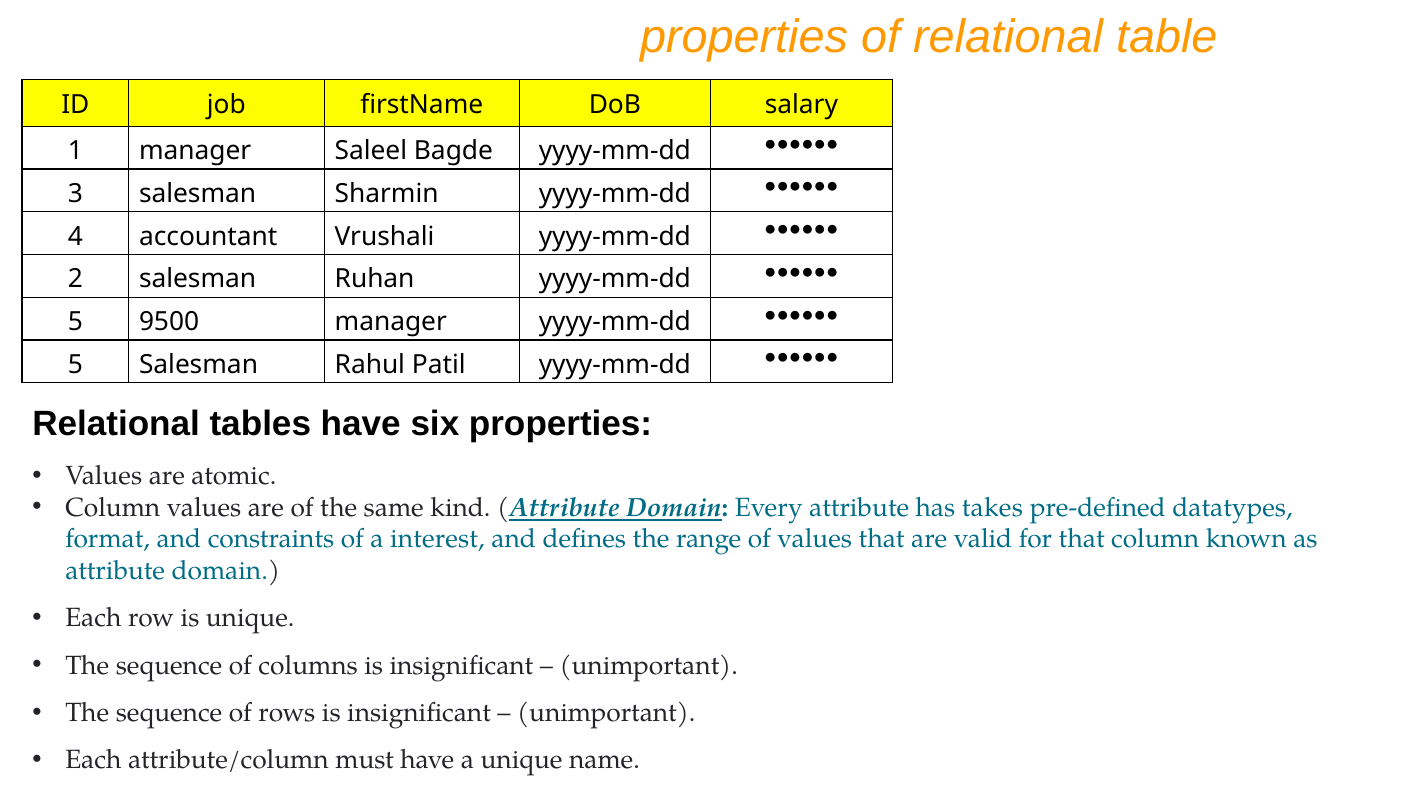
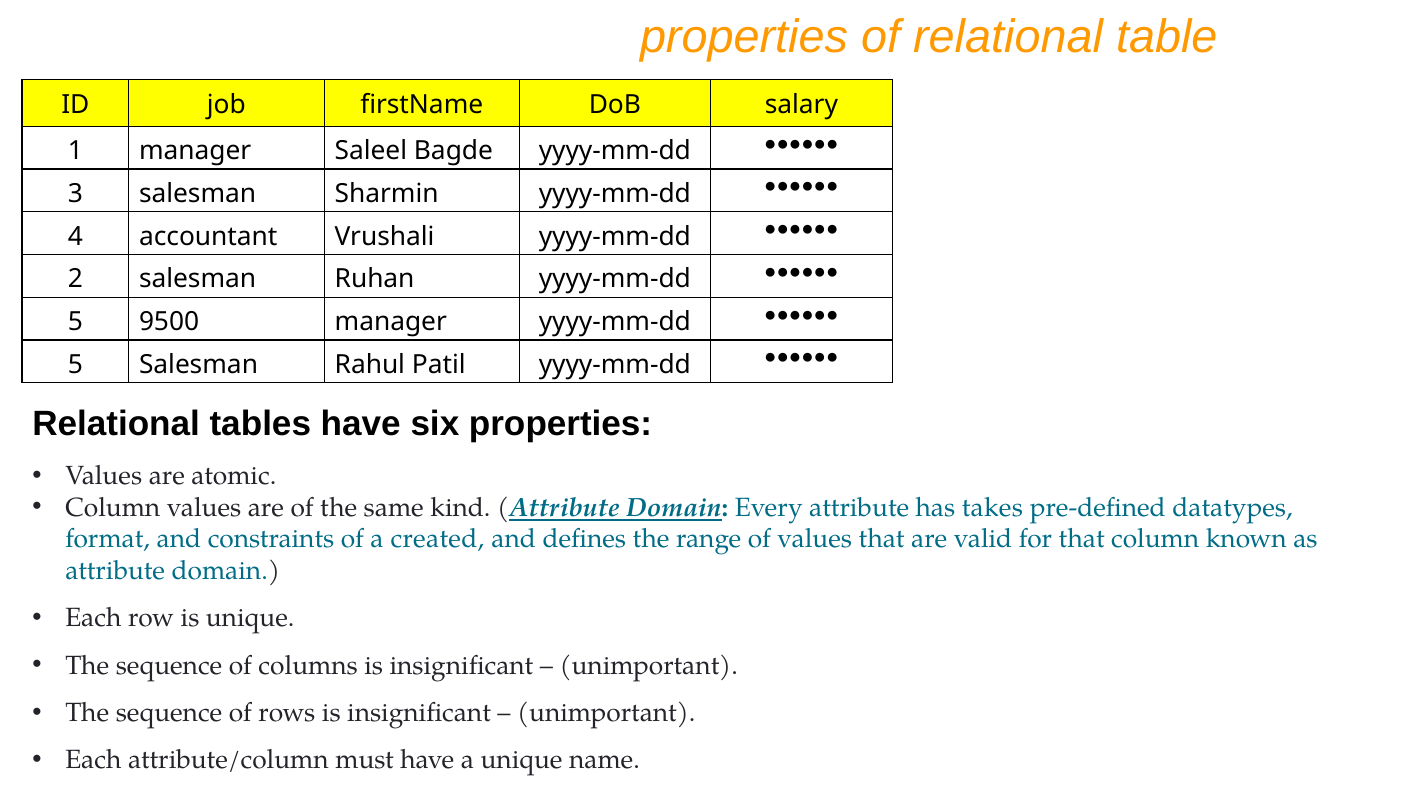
interest: interest -> created
